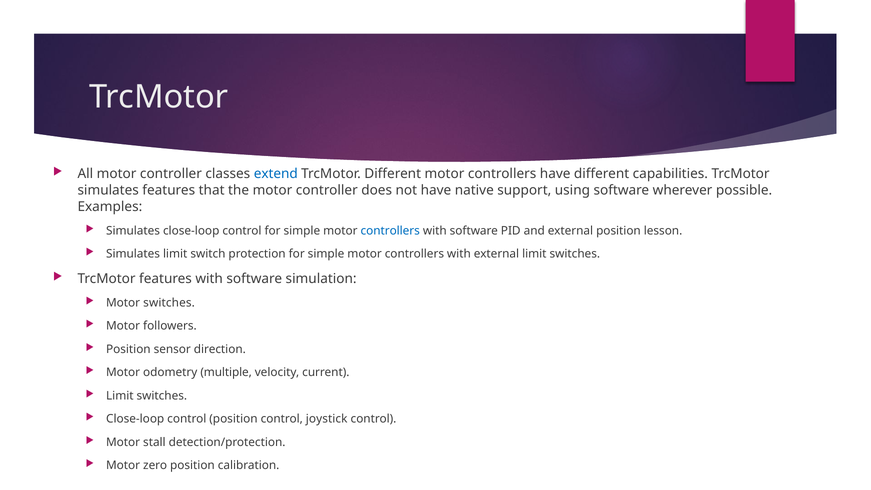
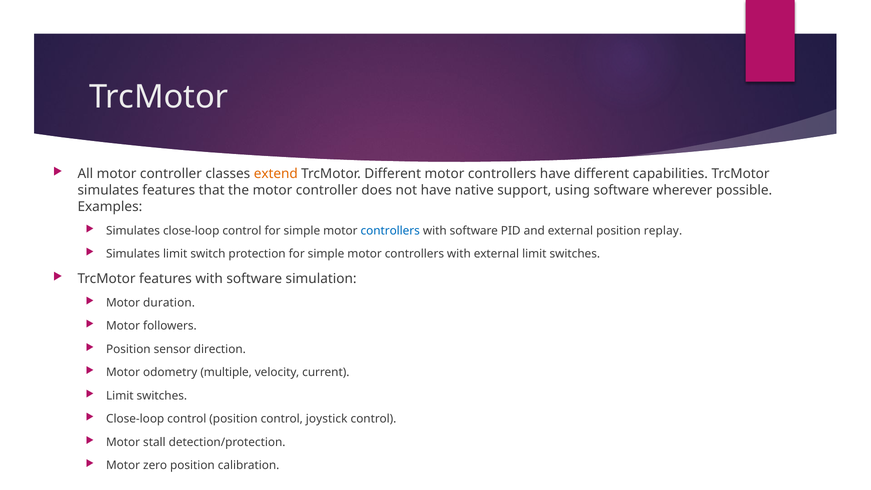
extend colour: blue -> orange
lesson: lesson -> replay
Motor switches: switches -> duration
